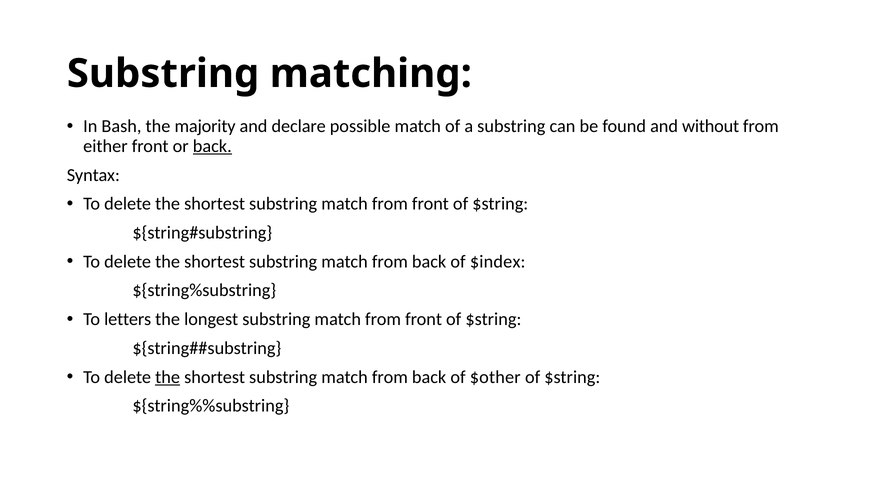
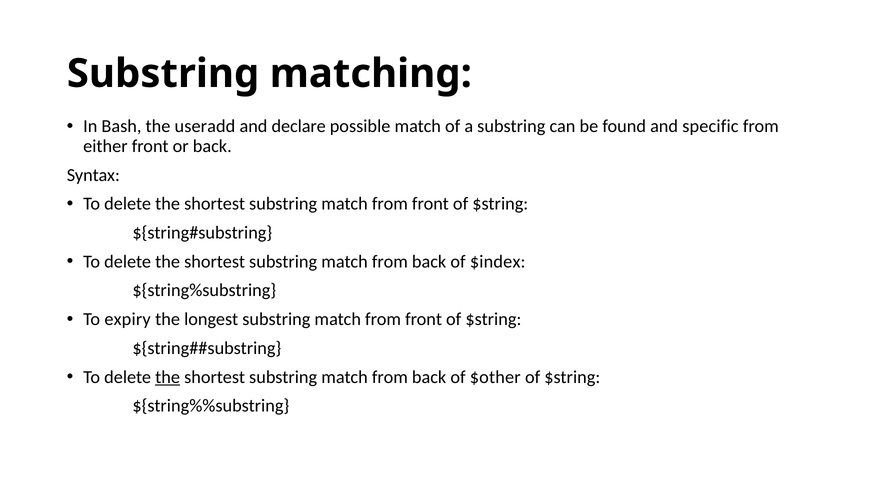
majority: majority -> useradd
without: without -> specific
back at (212, 146) underline: present -> none
letters: letters -> expiry
